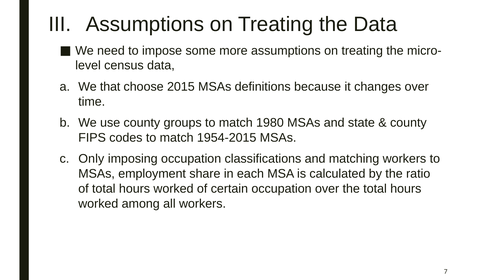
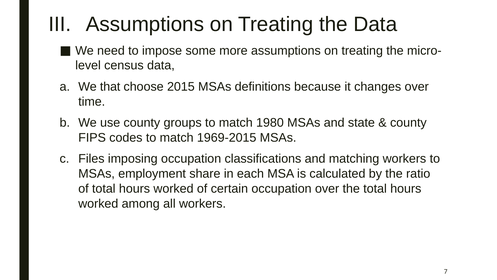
1954-2015: 1954-2015 -> 1969-2015
Only: Only -> Files
